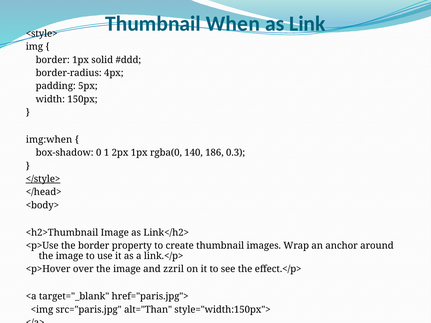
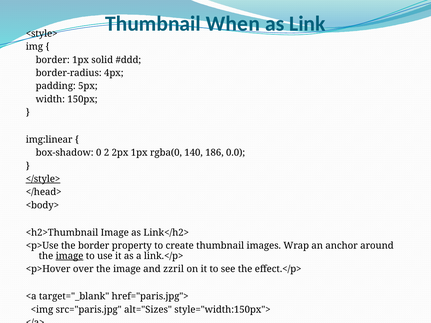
img:when: img:when -> img:linear
1: 1 -> 2
0.3: 0.3 -> 0.0
image at (70, 256) underline: none -> present
alt="Than: alt="Than -> alt="Sizes
